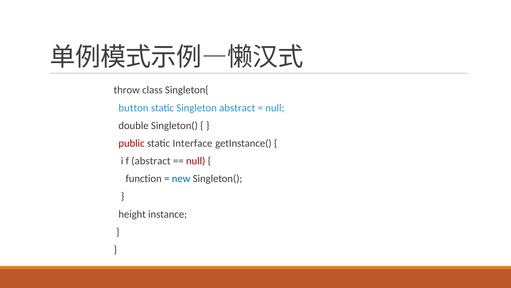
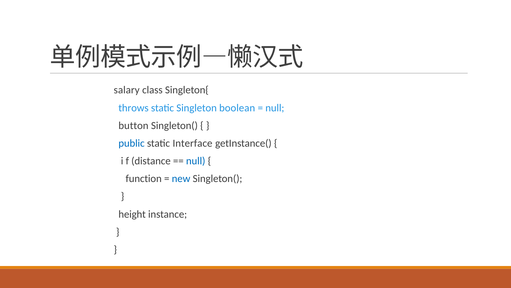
throw: throw -> salary
button: button -> throws
Singleton abstract: abstract -> boolean
double: double -> button
public colour: red -> blue
f abstract: abstract -> distance
null at (196, 161) colour: red -> blue
